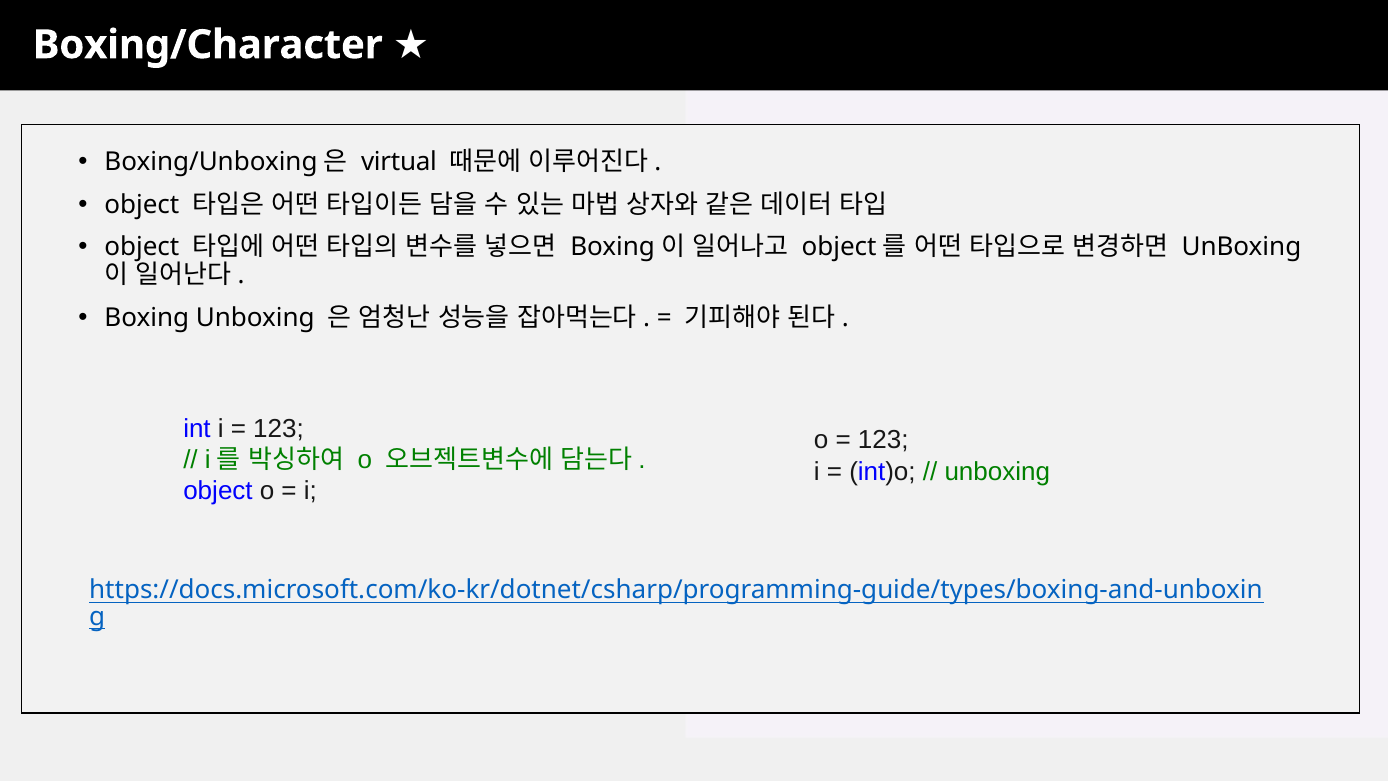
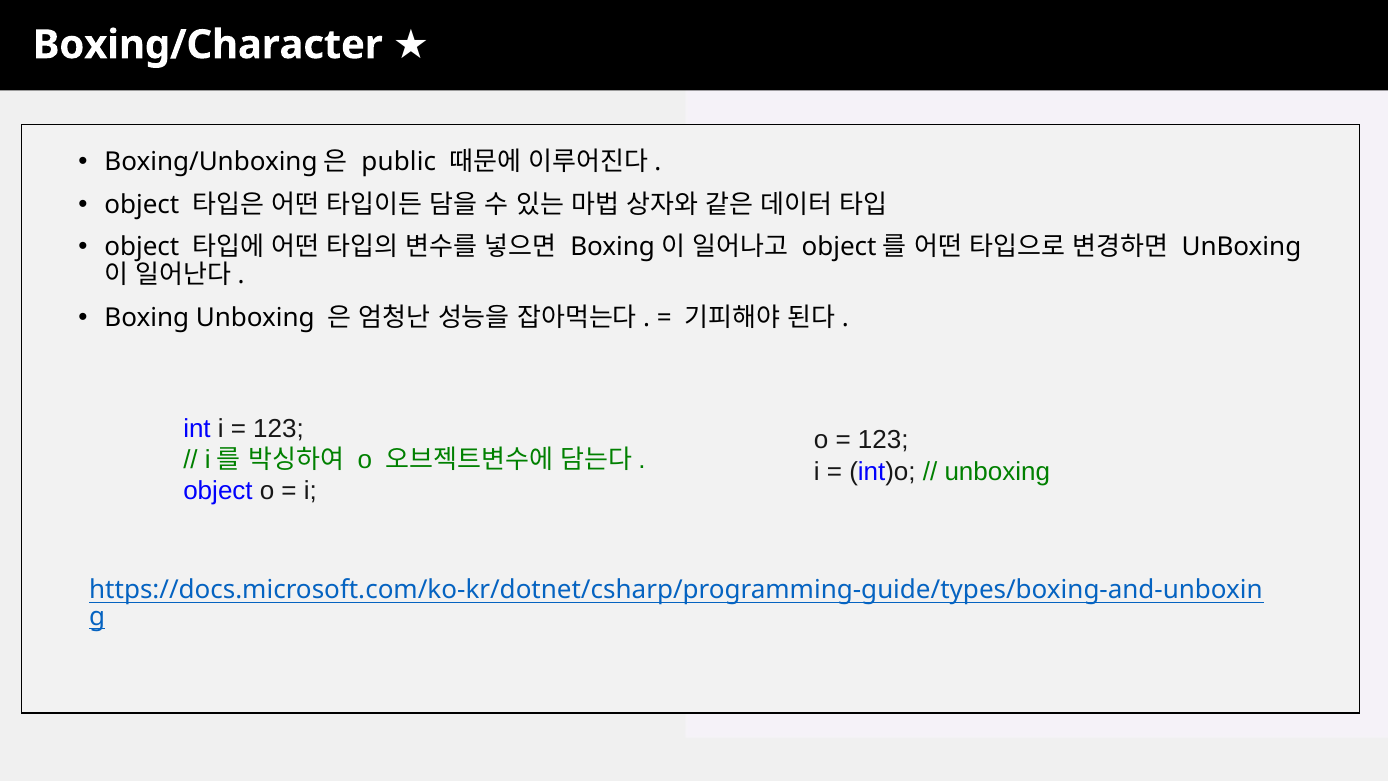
virtual: virtual -> public
